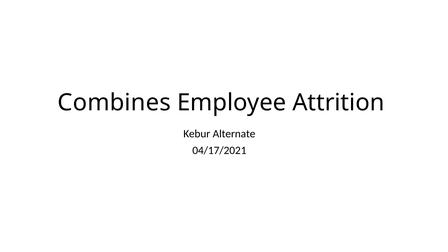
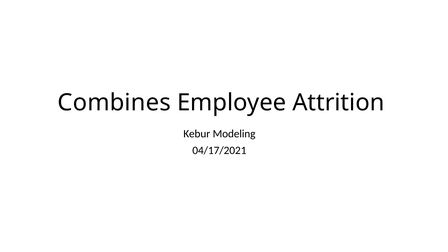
Alternate: Alternate -> Modeling
